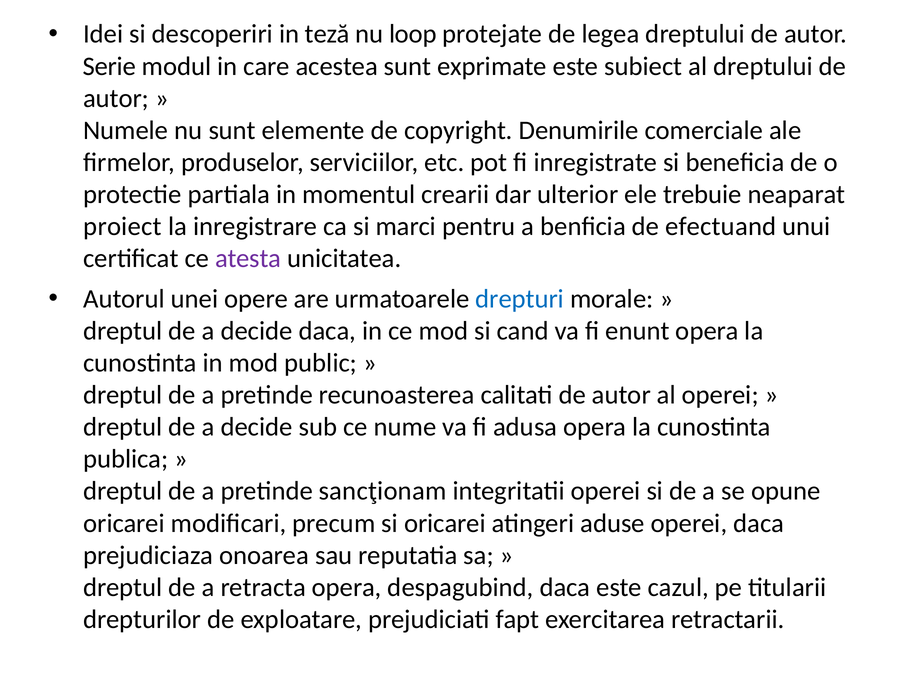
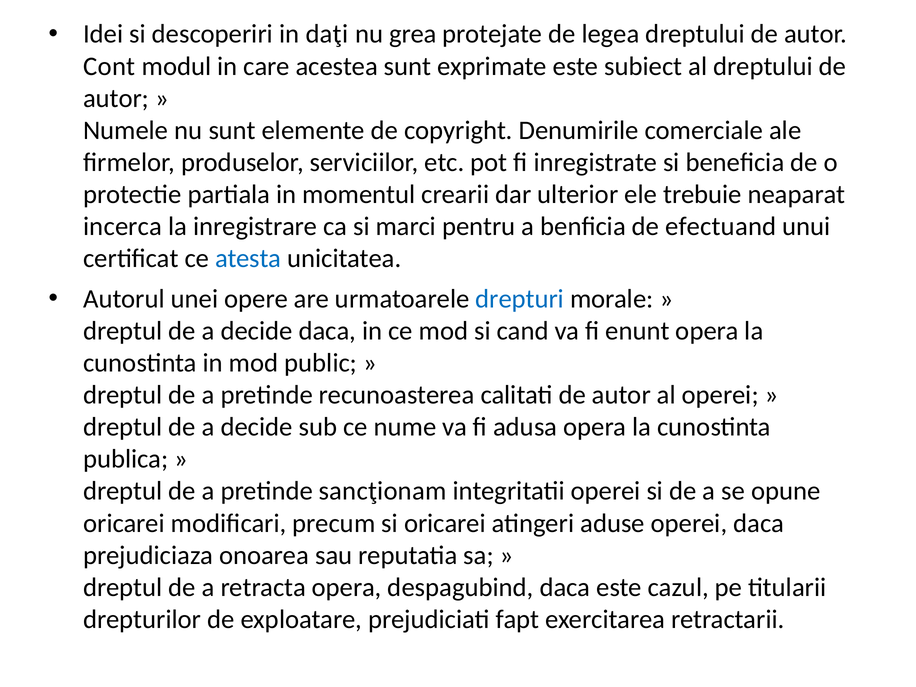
teză: teză -> daţi
loop: loop -> grea
Serie: Serie -> Cont
proiect: proiect -> incerca
atesta colour: purple -> blue
